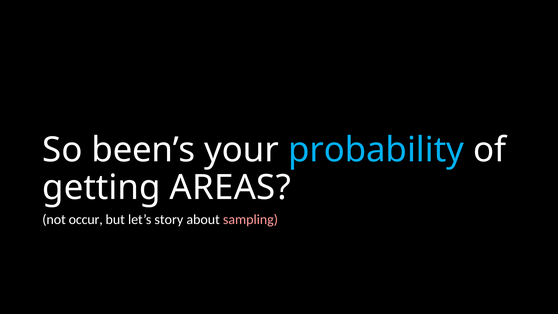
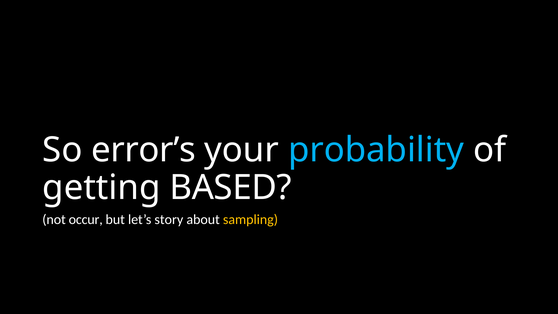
been’s: been’s -> error’s
AREAS: AREAS -> BASED
sampling colour: pink -> yellow
